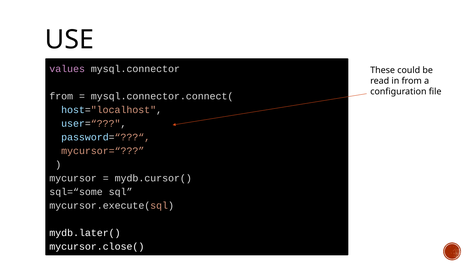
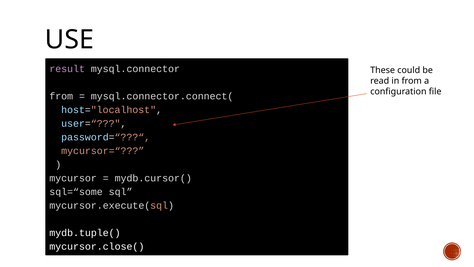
values: values -> result
mydb.later(: mydb.later( -> mydb.tuple(
